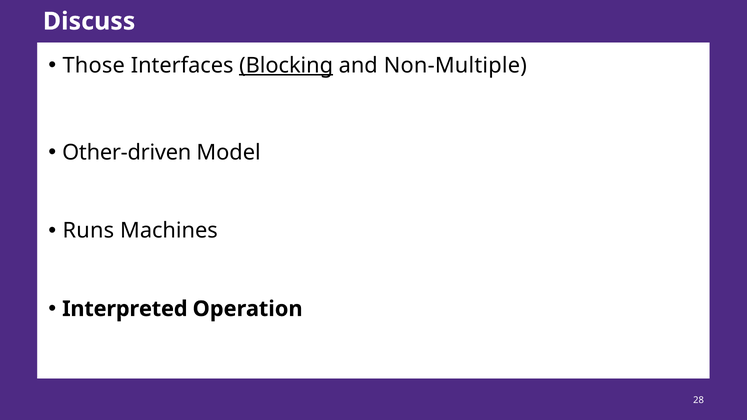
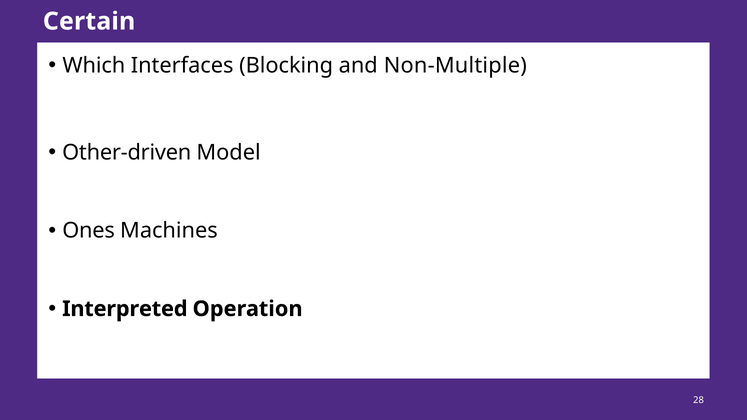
Discuss: Discuss -> Certain
Those: Those -> Which
Blocking underline: present -> none
Runs: Runs -> Ones
